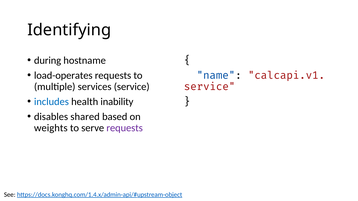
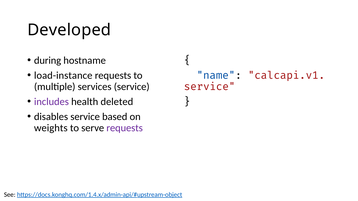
Identifying: Identifying -> Developed
load-operates: load-operates -> load-instance
includes colour: blue -> purple
inability: inability -> deleted
disables shared: shared -> service
